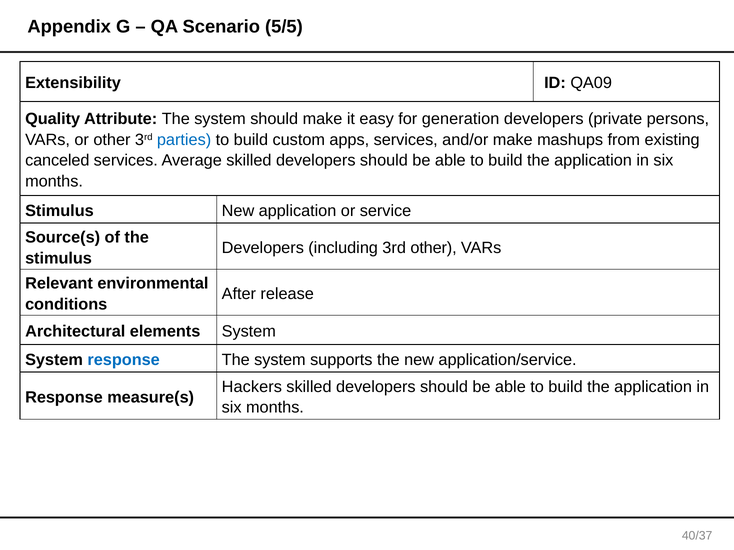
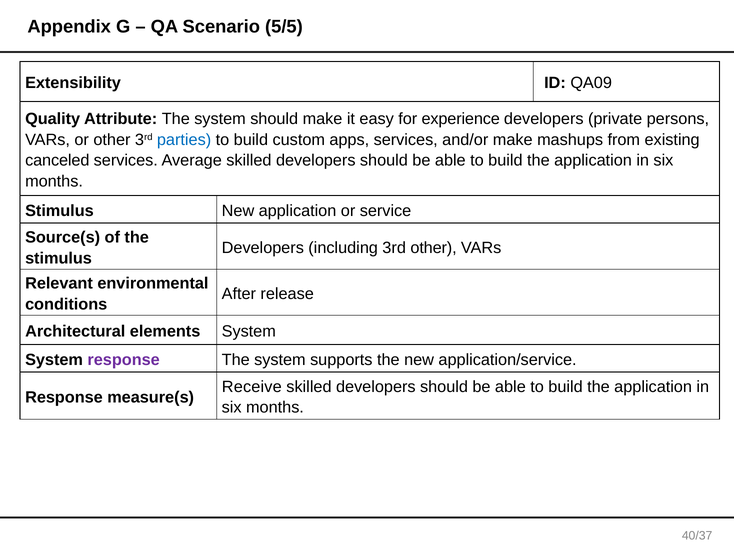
generation: generation -> experience
response at (124, 360) colour: blue -> purple
Hackers: Hackers -> Receive
